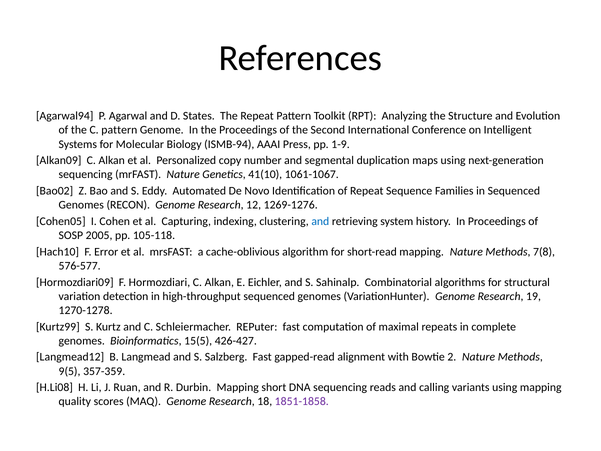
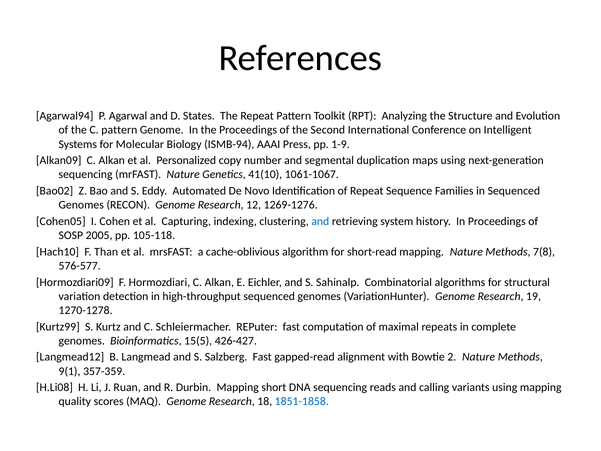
Error: Error -> Than
9(5: 9(5 -> 9(1
1851-1858 colour: purple -> blue
